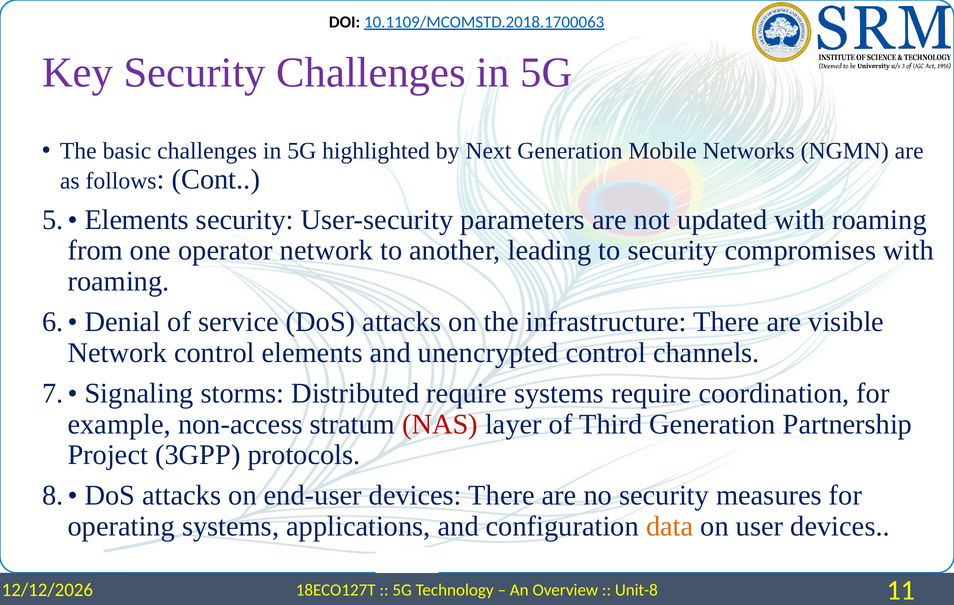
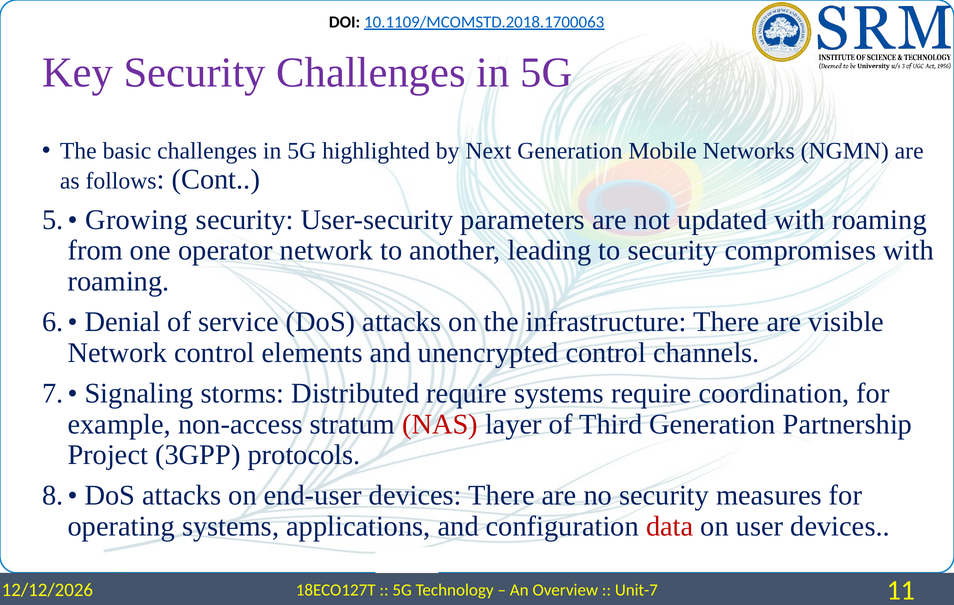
Elements at (137, 220): Elements -> Growing
data colour: orange -> red
Unit-8: Unit-8 -> Unit-7
